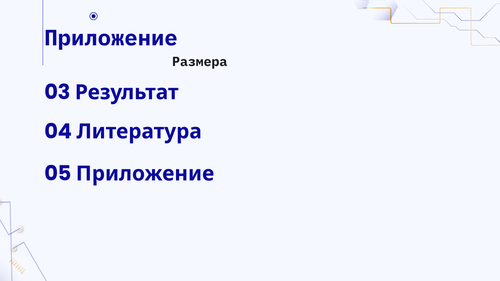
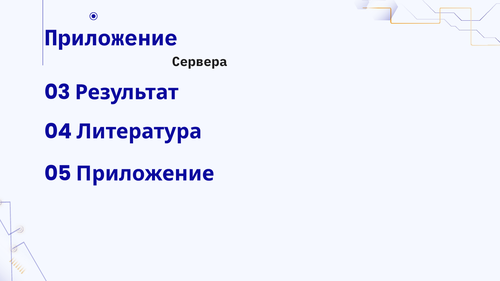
Размера: Размера -> Сервера
